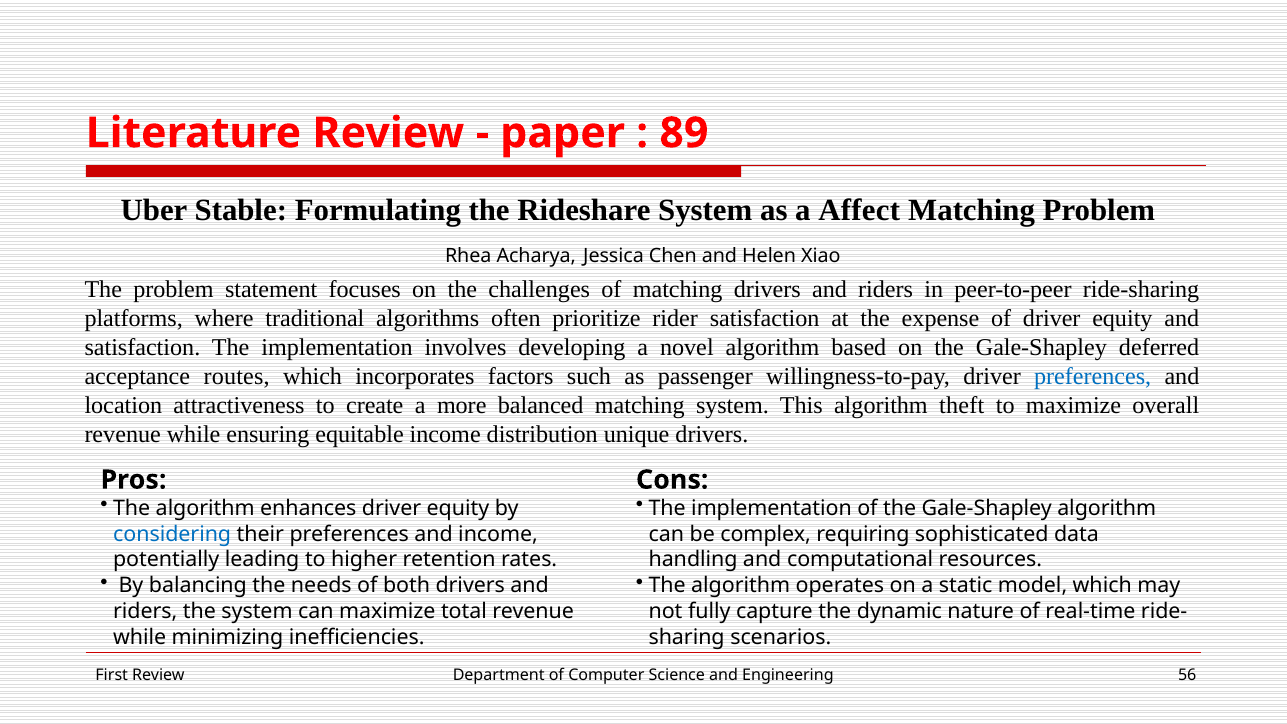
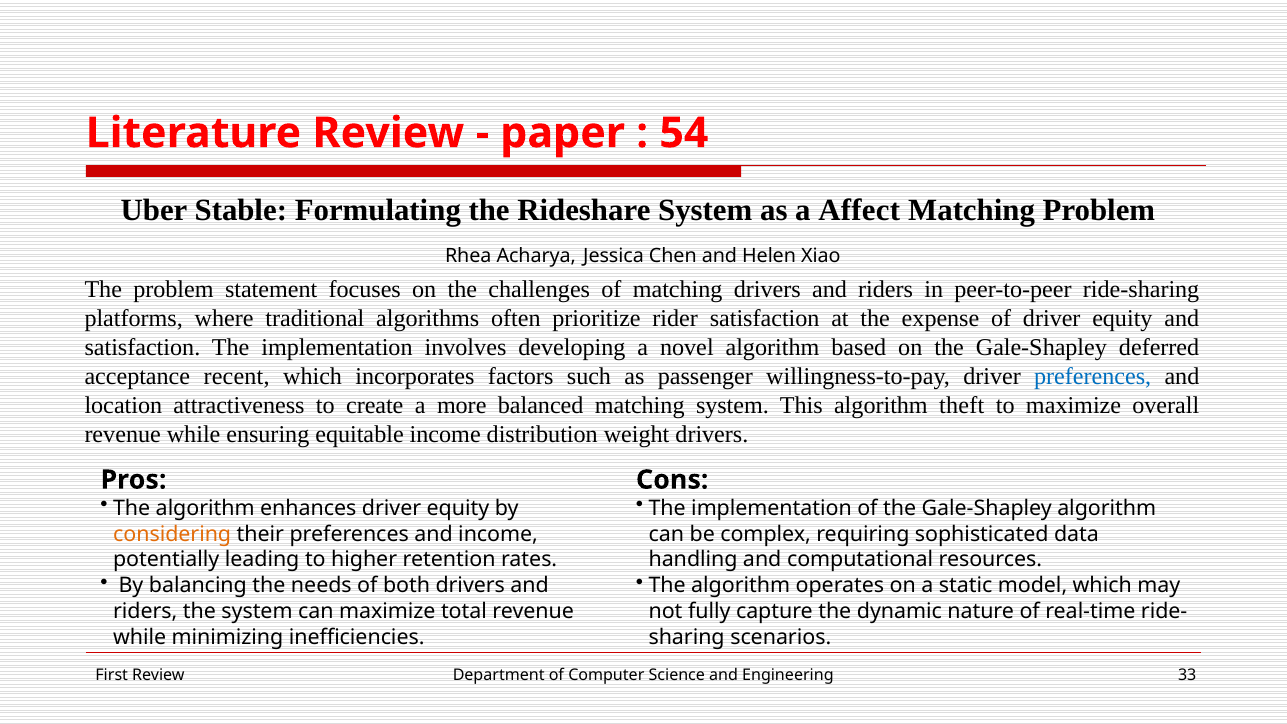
89: 89 -> 54
routes: routes -> recent
unique: unique -> weight
considering colour: blue -> orange
56: 56 -> 33
